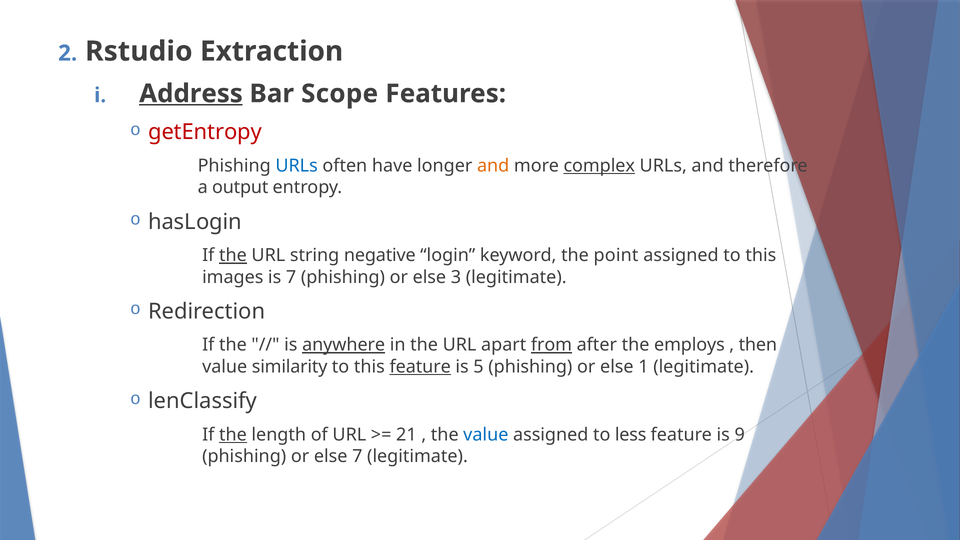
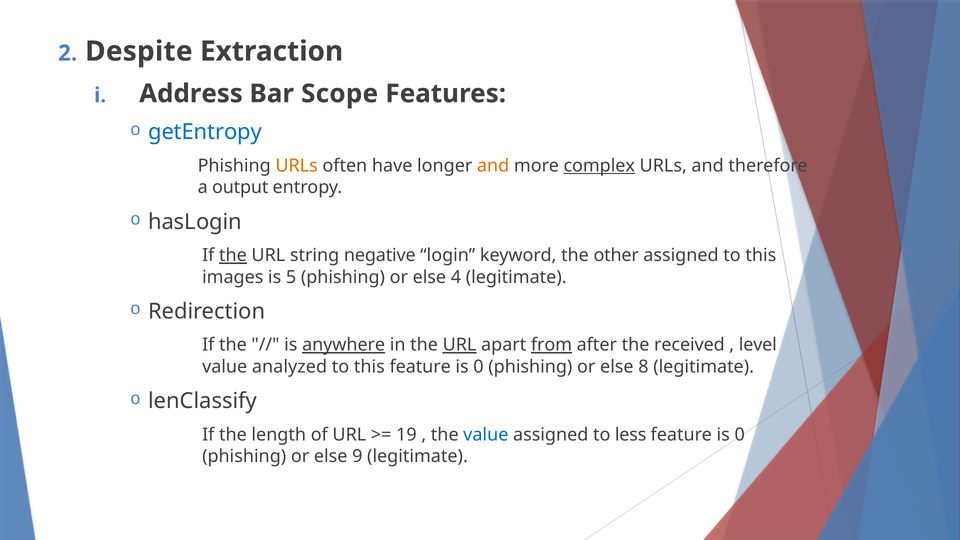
Rstudio: Rstudio -> Despite
Address underline: present -> none
getEntropy colour: red -> blue
URLs at (297, 166) colour: blue -> orange
point: point -> other
is 7: 7 -> 5
3: 3 -> 4
URL at (460, 345) underline: none -> present
employs: employs -> received
then: then -> level
similarity: similarity -> analyzed
feature at (420, 367) underline: present -> none
5 at (479, 367): 5 -> 0
1: 1 -> 8
the at (233, 435) underline: present -> none
21: 21 -> 19
9 at (740, 435): 9 -> 0
else 7: 7 -> 9
